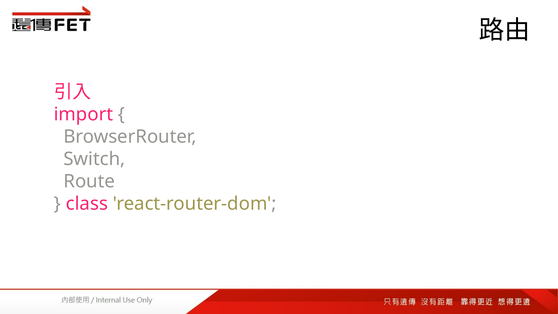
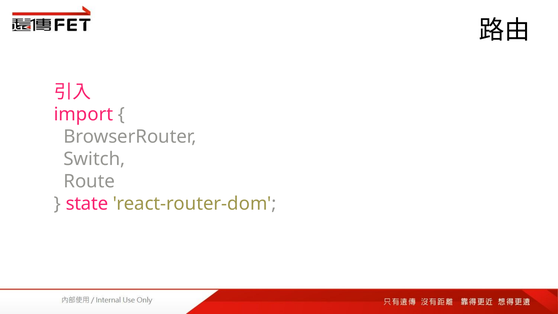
class: class -> state
